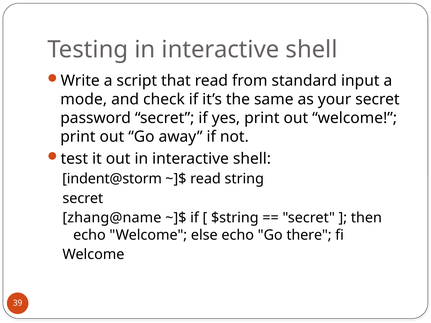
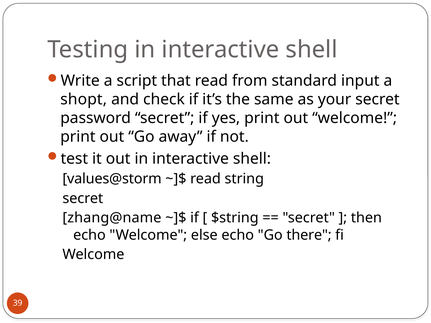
mode: mode -> shopt
indent@storm: indent@storm -> values@storm
